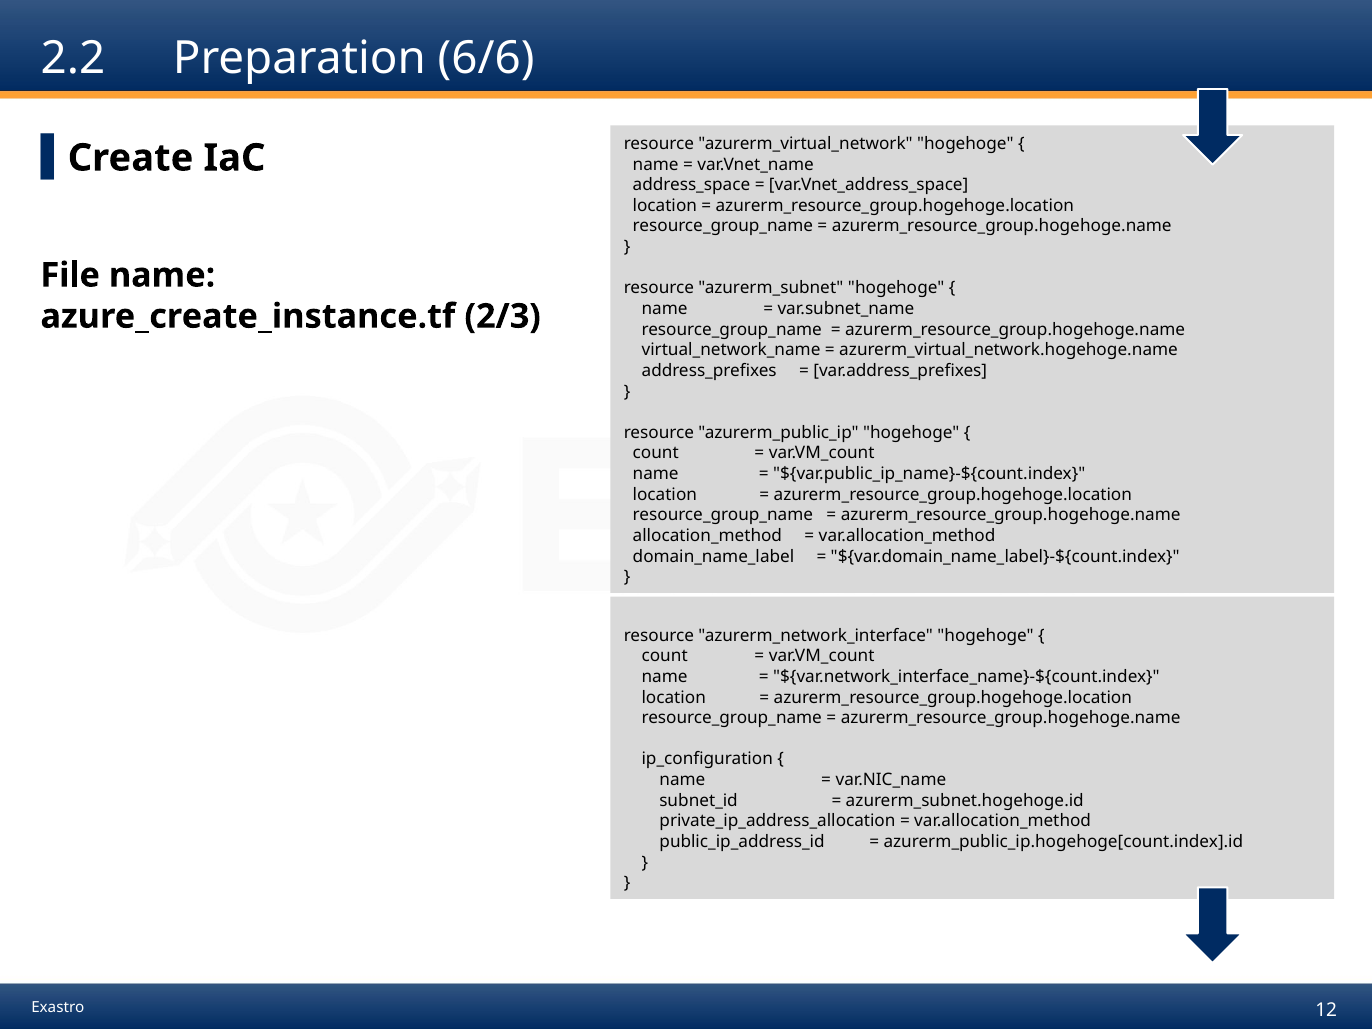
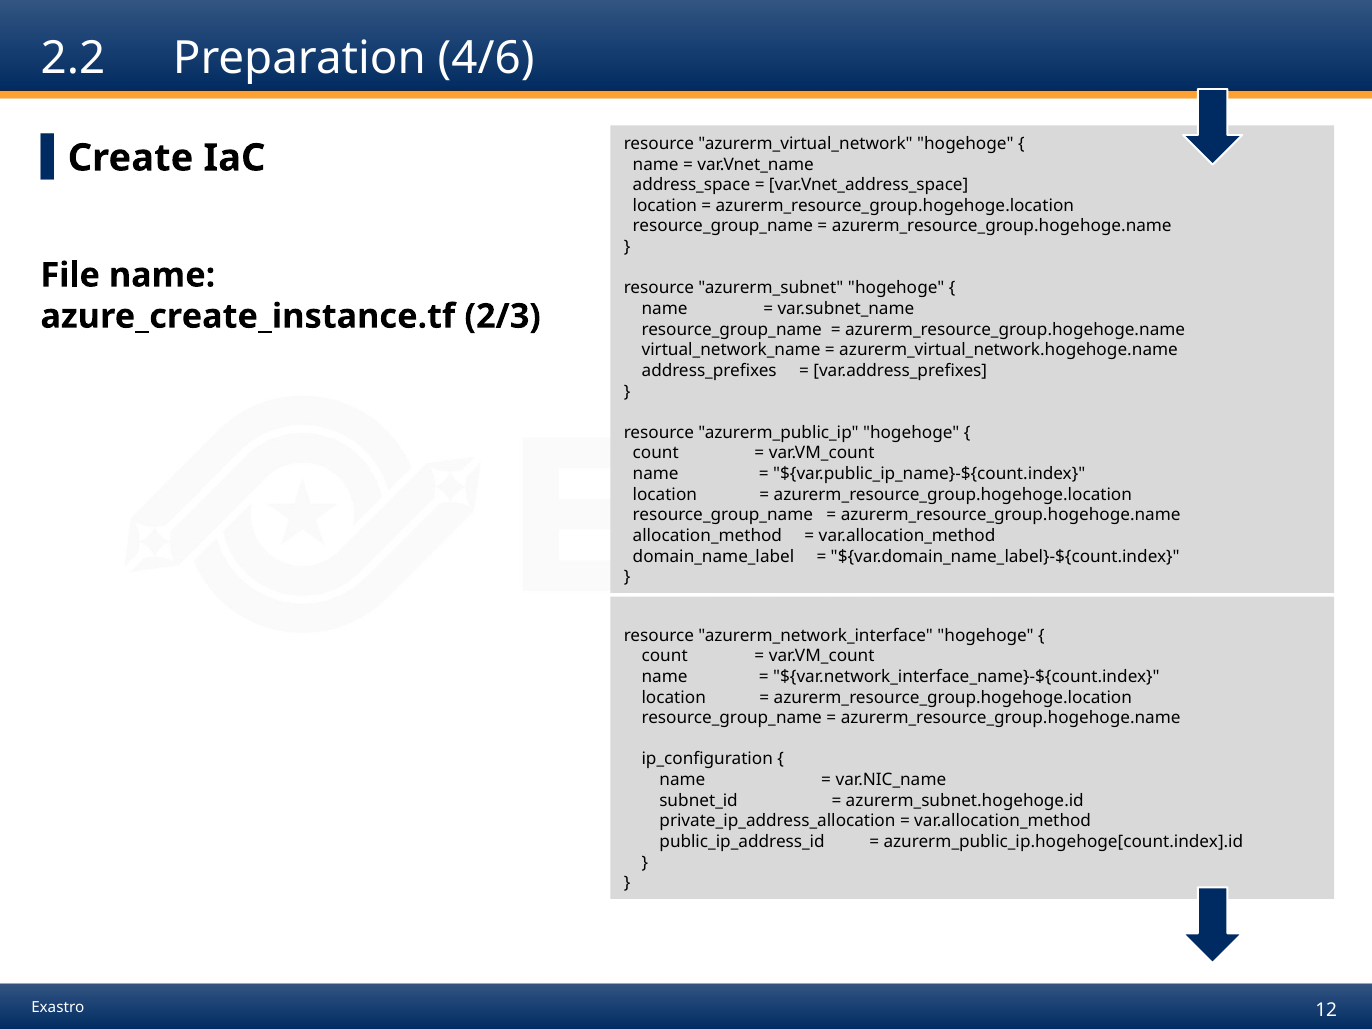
6/6: 6/6 -> 4/6
